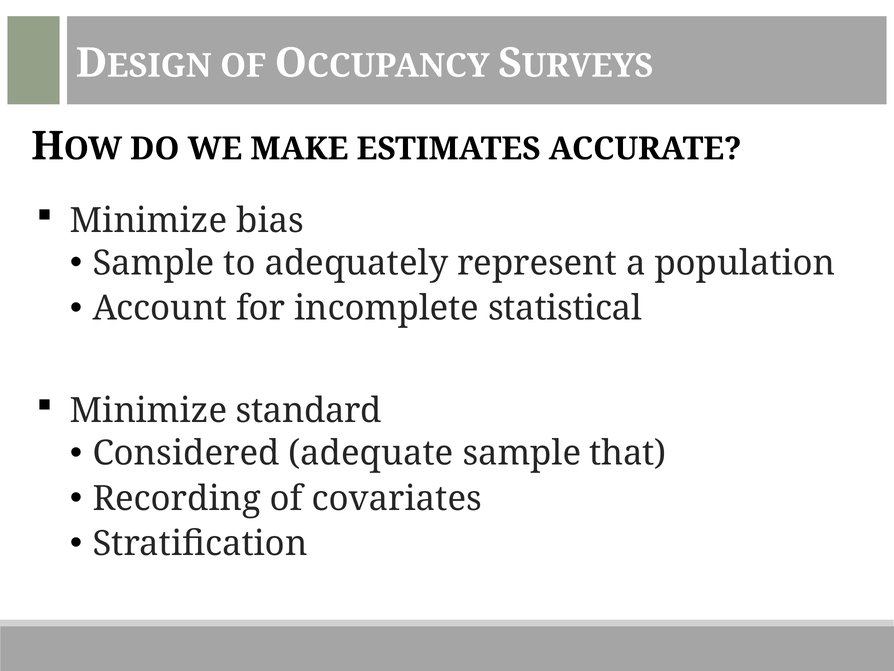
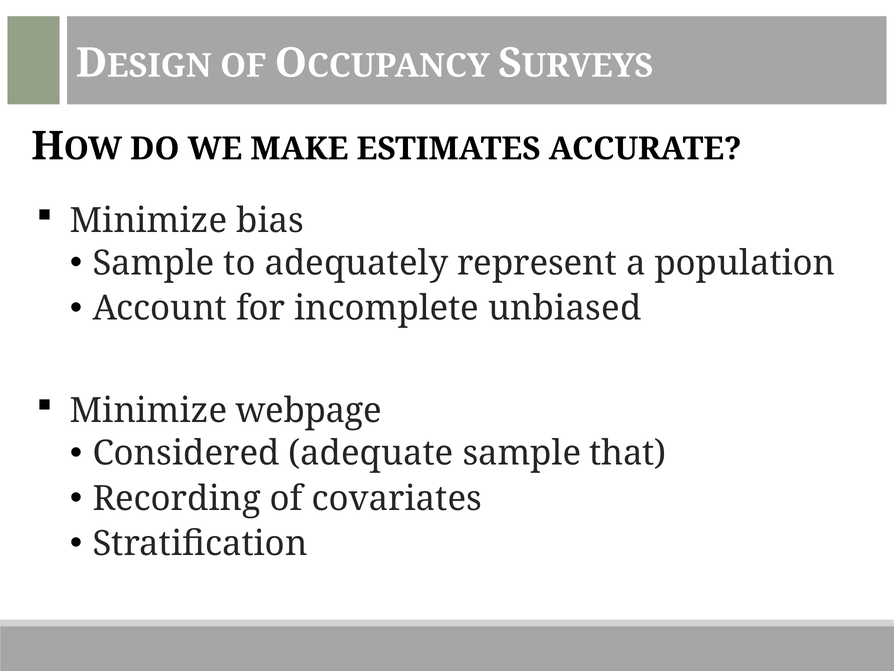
statistical: statistical -> unbiased
standard: standard -> webpage
